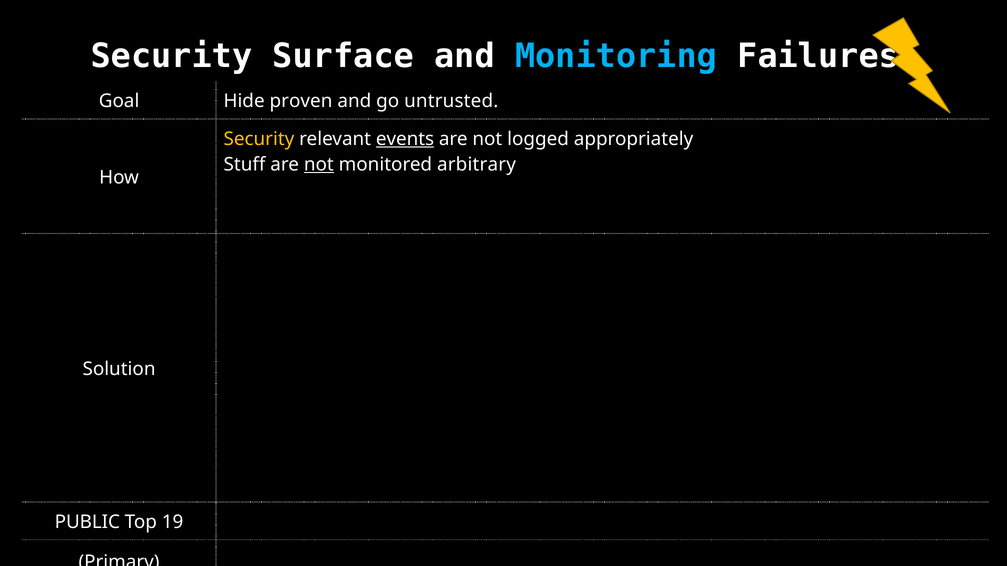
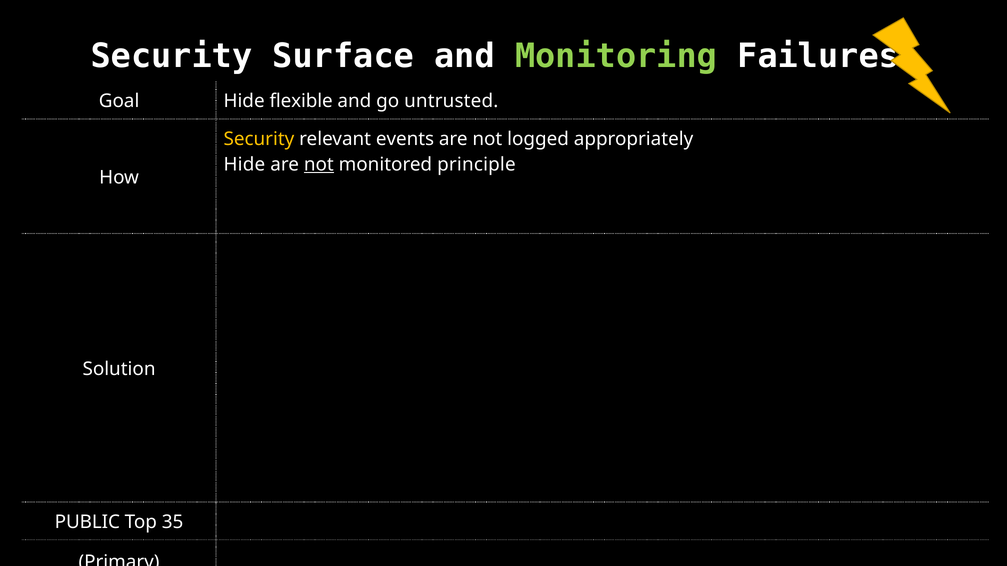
Monitoring colour: light blue -> light green
proven: proven -> flexible
events underline: present -> none
Stuff at (245, 165): Stuff -> Hide
monitored arbitrary: arbitrary -> principle
19: 19 -> 35
